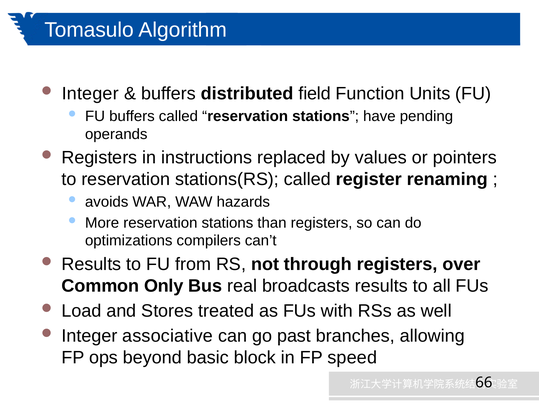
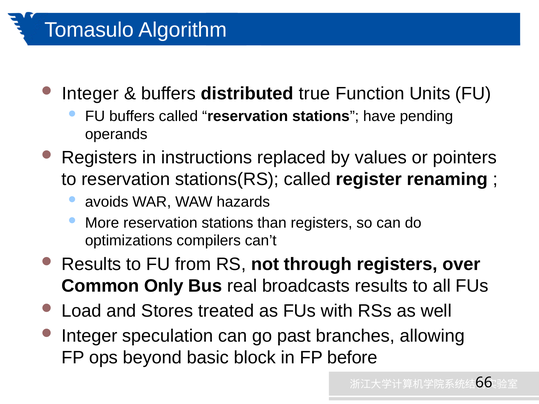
field: field -> true
associative: associative -> speculation
speed: speed -> before
